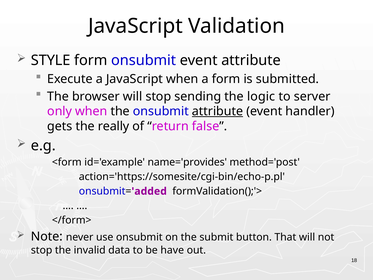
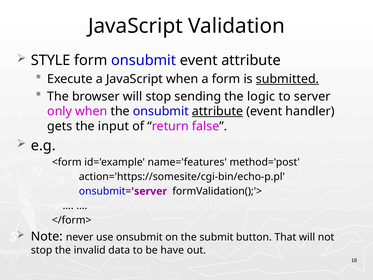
submitted underline: none -> present
really: really -> input
name='provides: name='provides -> name='features
added at (149, 191): added -> server
